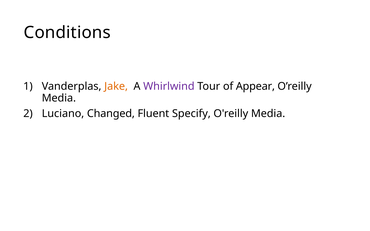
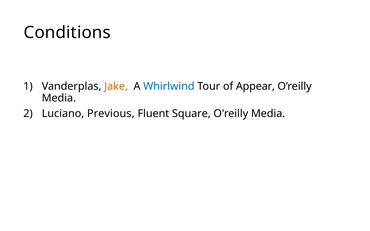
Whirlwind colour: purple -> blue
Changed: Changed -> Previous
Specify: Specify -> Square
